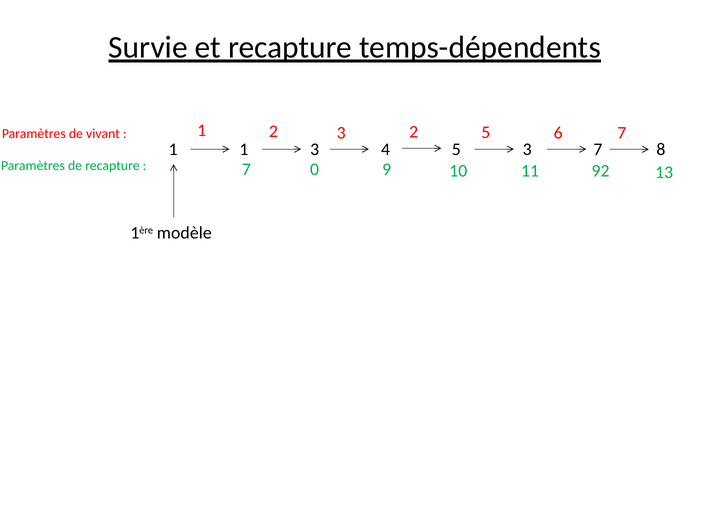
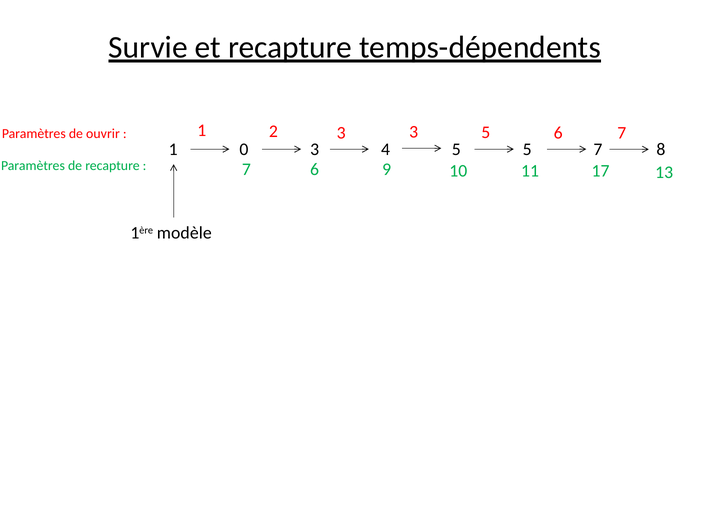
3 2: 2 -> 3
vivant: vivant -> ouvrir
1 1: 1 -> 0
5 3: 3 -> 5
7 0: 0 -> 6
92: 92 -> 17
